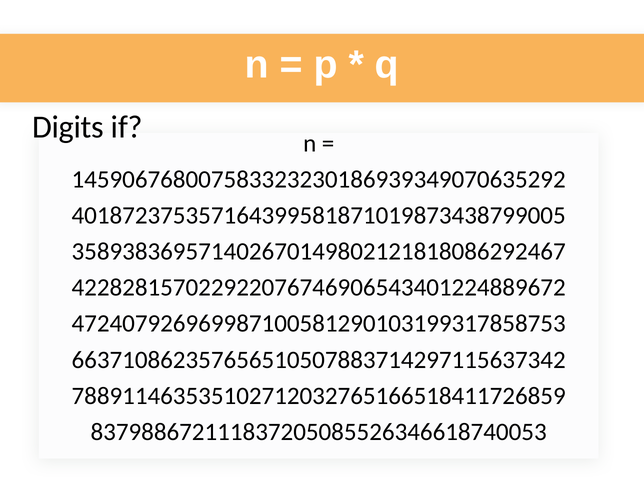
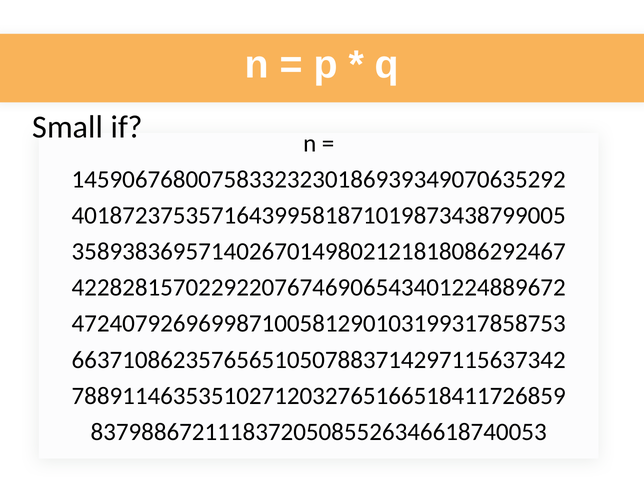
Digits: Digits -> Small
